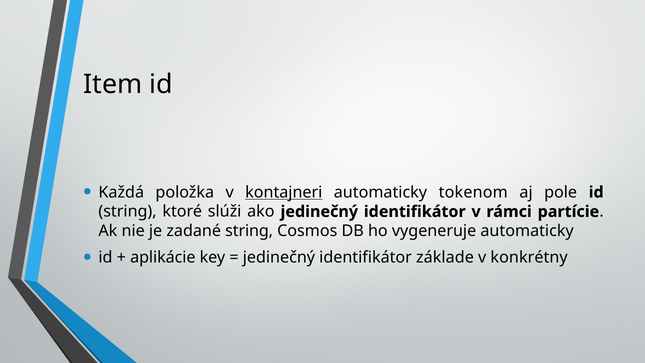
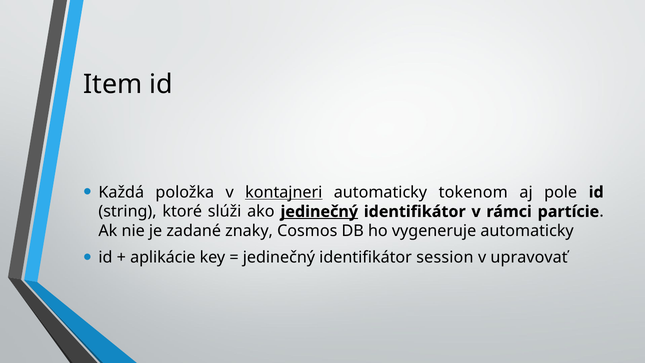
jedinečný at (319, 212) underline: none -> present
zadané string: string -> znaky
základe: základe -> session
konkrétny: konkrétny -> upravovať
